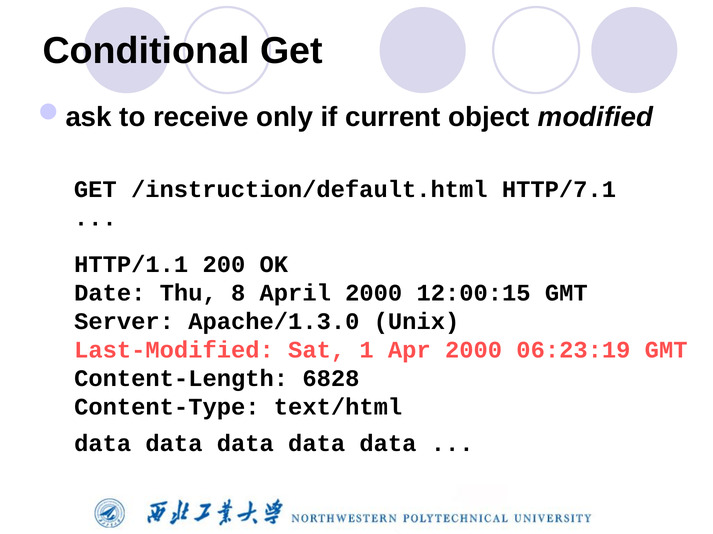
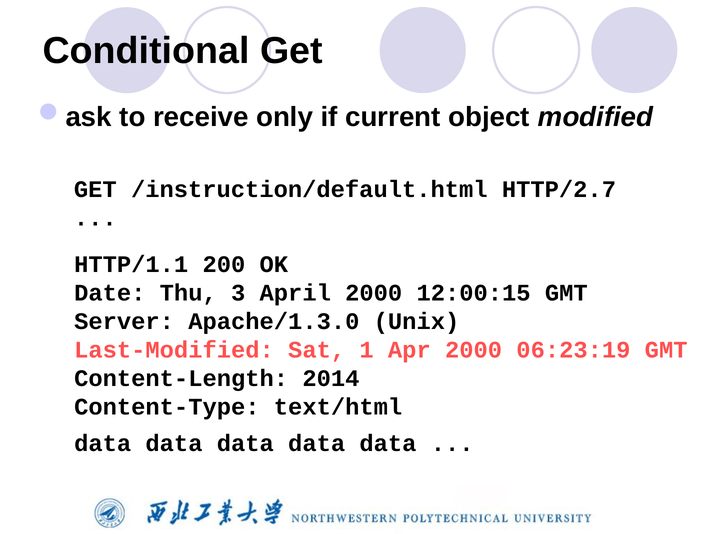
HTTP/7.1: HTTP/7.1 -> HTTP/2.7
8: 8 -> 3
6828: 6828 -> 2014
